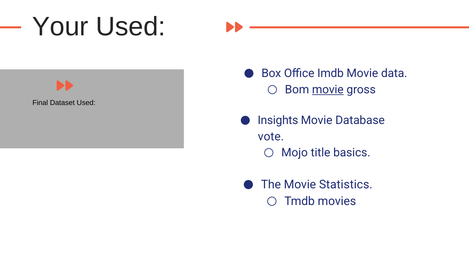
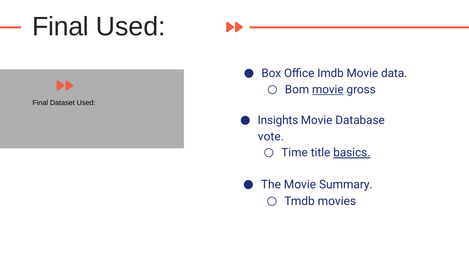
Your at (60, 27): Your -> Final
Mojo: Mojo -> Time
basics underline: none -> present
Statistics: Statistics -> Summary
